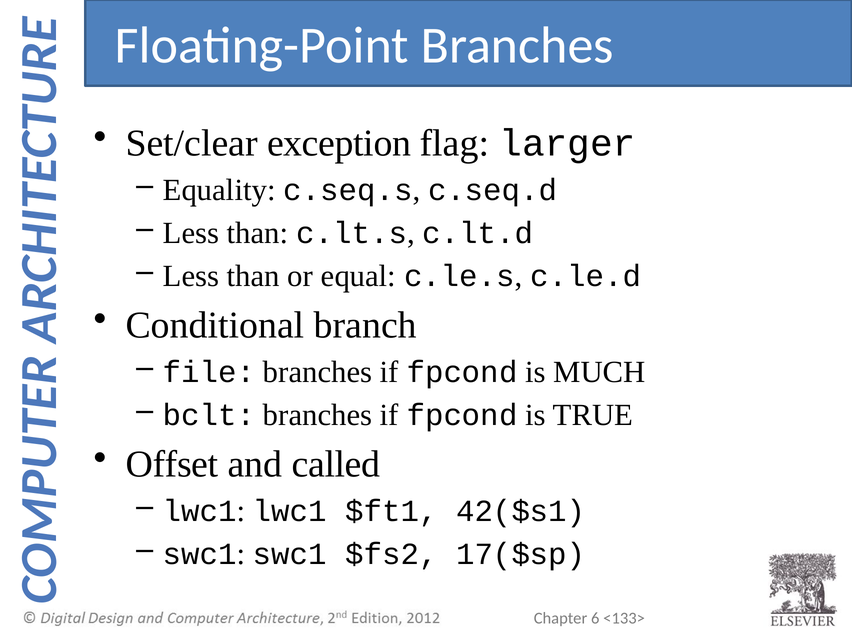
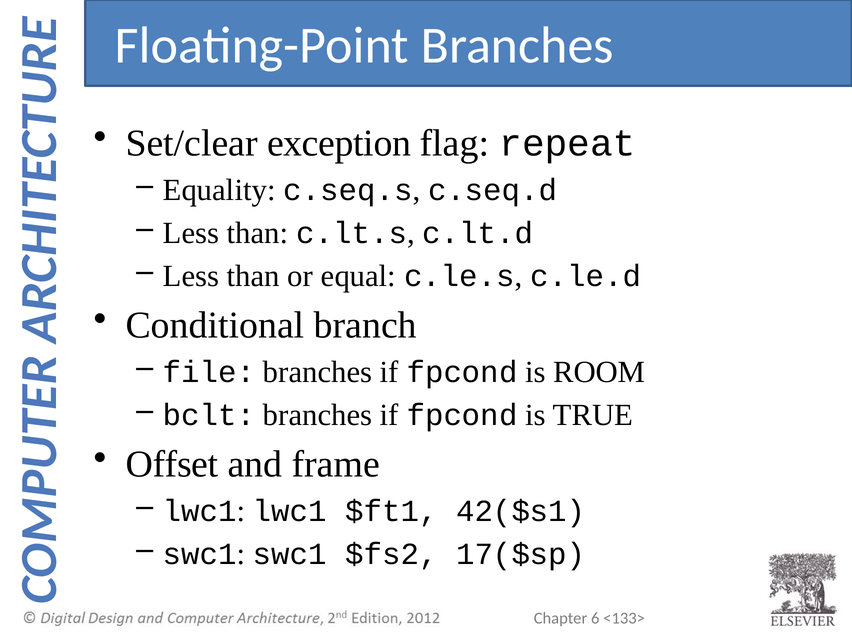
larger: larger -> repeat
MUCH: MUCH -> ROOM
called: called -> frame
